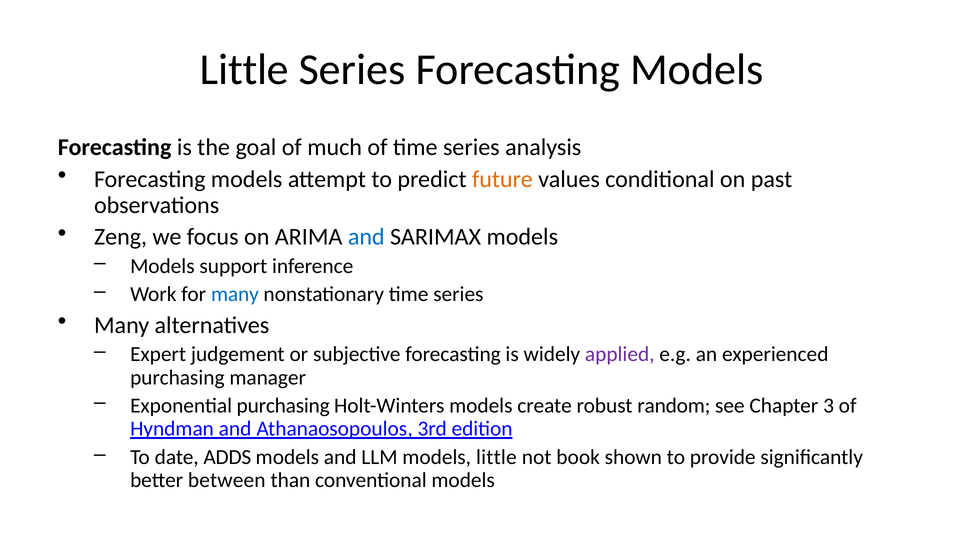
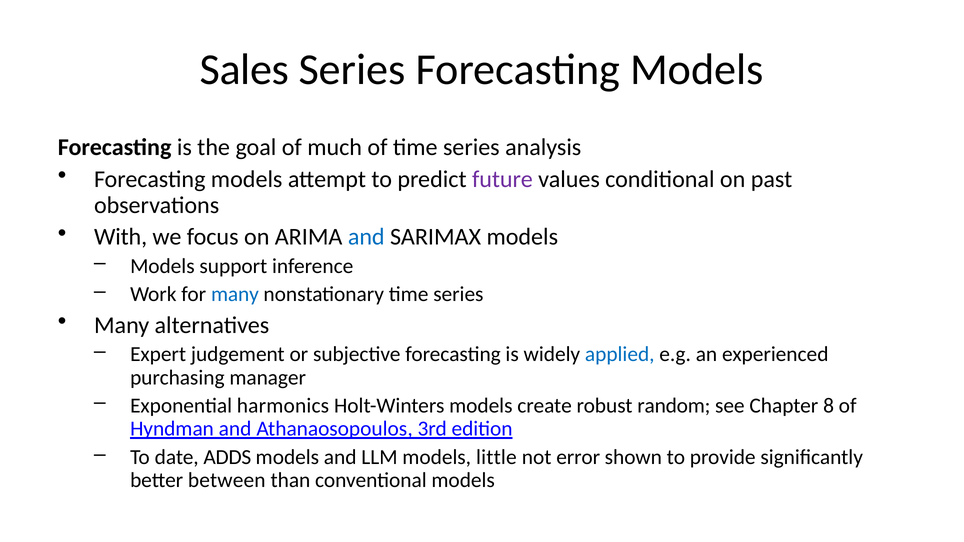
Little at (244, 70): Little -> Sales
future colour: orange -> purple
Zeng: Zeng -> With
applied colour: purple -> blue
Exponential purchasing: purchasing -> harmonics
3: 3 -> 8
book: book -> error
